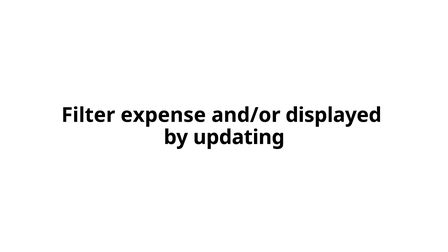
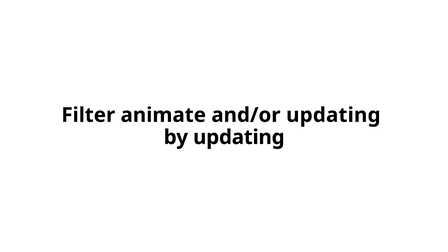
expense: expense -> animate
and/or displayed: displayed -> updating
